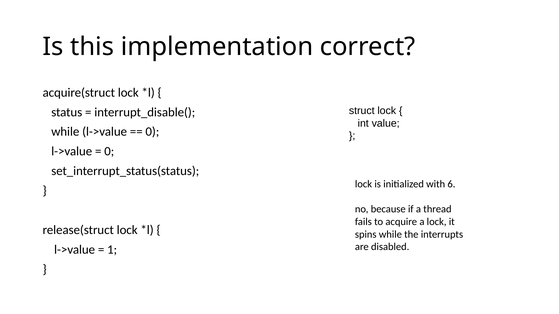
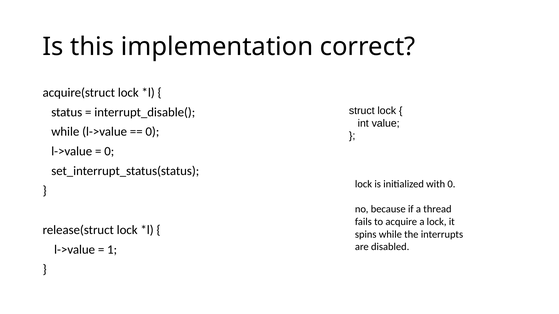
with 6: 6 -> 0
